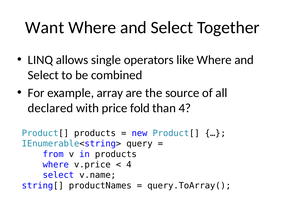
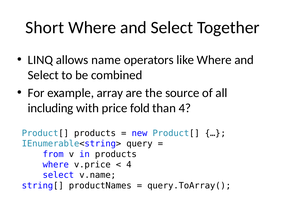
Want: Want -> Short
single: single -> name
declared: declared -> including
